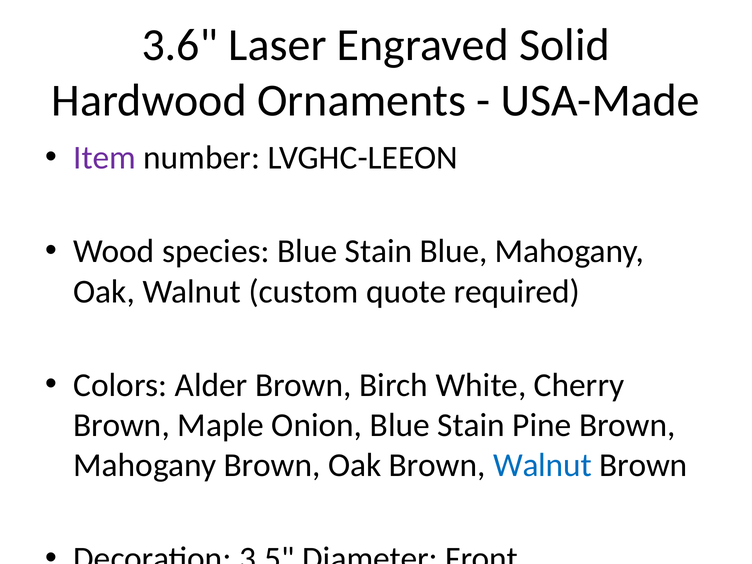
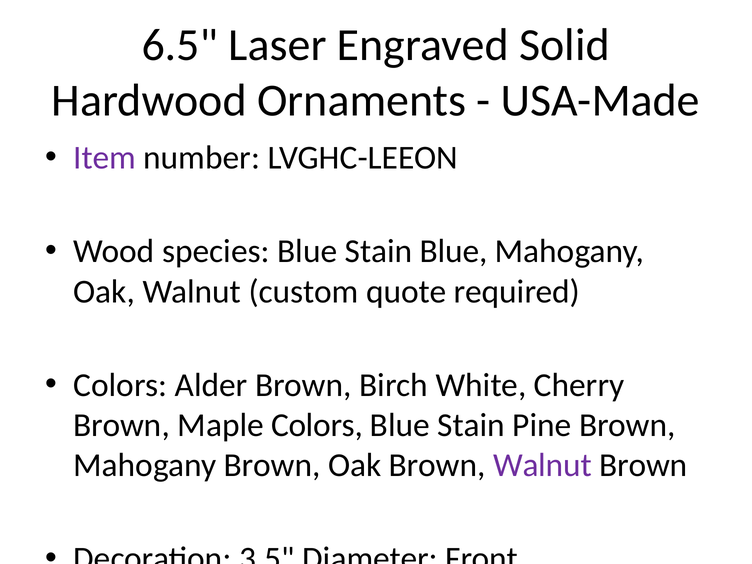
3.6: 3.6 -> 6.5
Maple Onion: Onion -> Colors
Walnut at (542, 465) colour: blue -> purple
